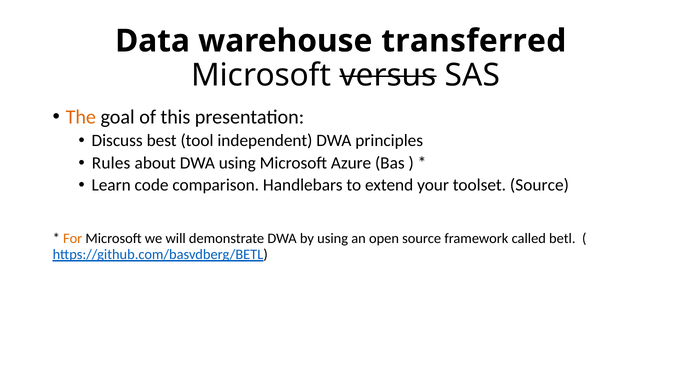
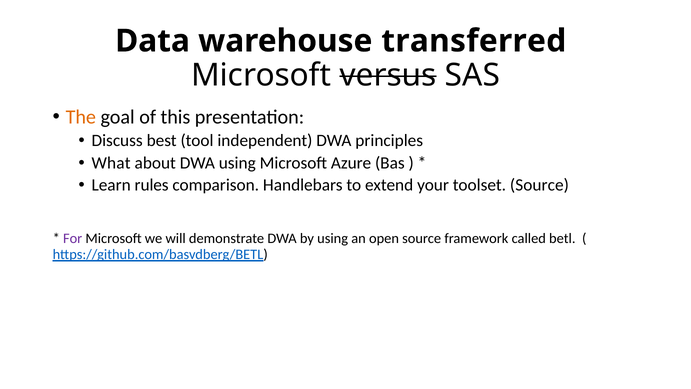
Rules: Rules -> What
code: code -> rules
For colour: orange -> purple
